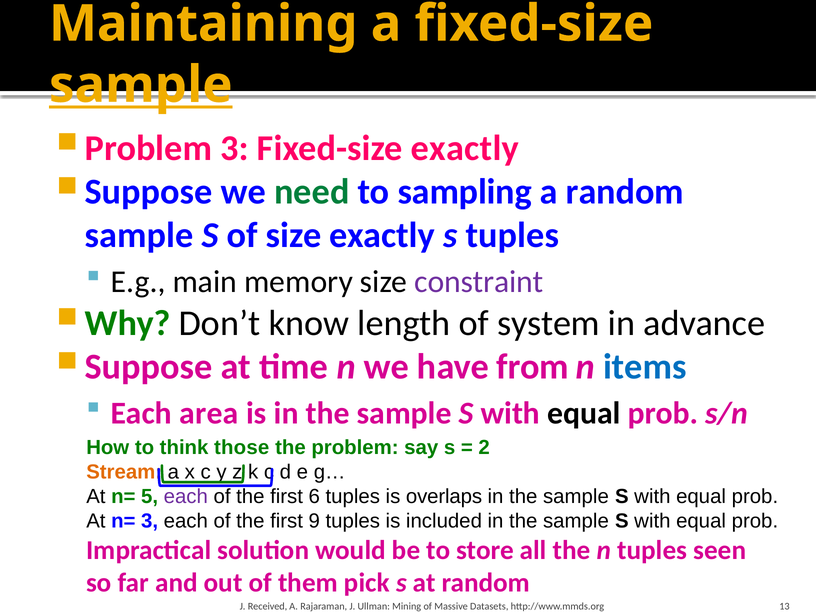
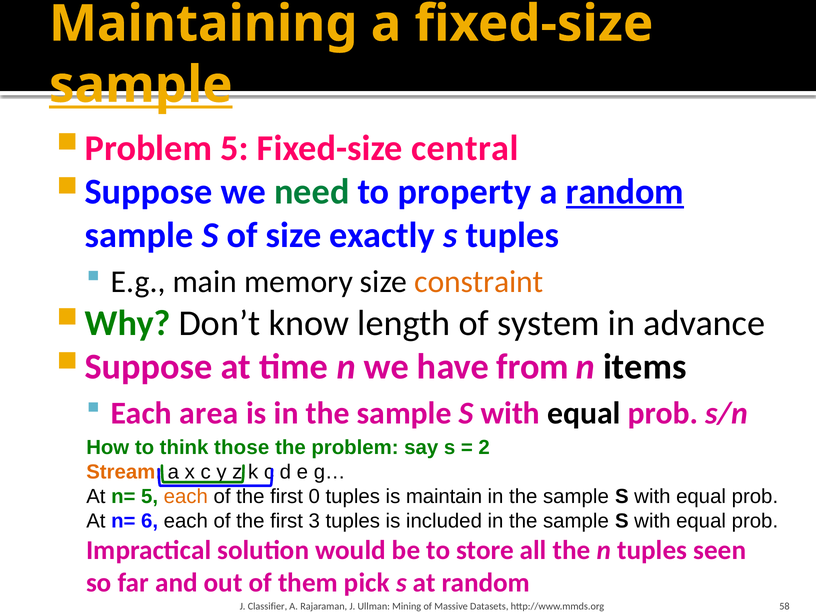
3 at (235, 148): 3 -> 5
Fixed-size exactly: exactly -> central
sampling: sampling -> property
random at (625, 192) underline: none -> present
constraint colour: purple -> orange
items colour: blue -> black
each at (186, 497) colour: purple -> orange
6: 6 -> 0
overlaps: overlaps -> maintain
n= 3: 3 -> 6
9: 9 -> 3
Received: Received -> Classifier
13: 13 -> 58
